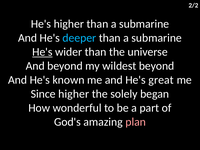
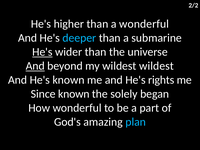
higher than a submarine: submarine -> wonderful
And at (35, 66) underline: none -> present
wildest beyond: beyond -> wildest
great: great -> rights
Since higher: higher -> known
plan colour: pink -> light blue
